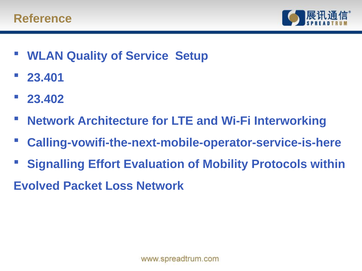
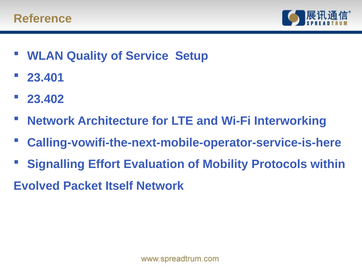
Loss: Loss -> Itself
